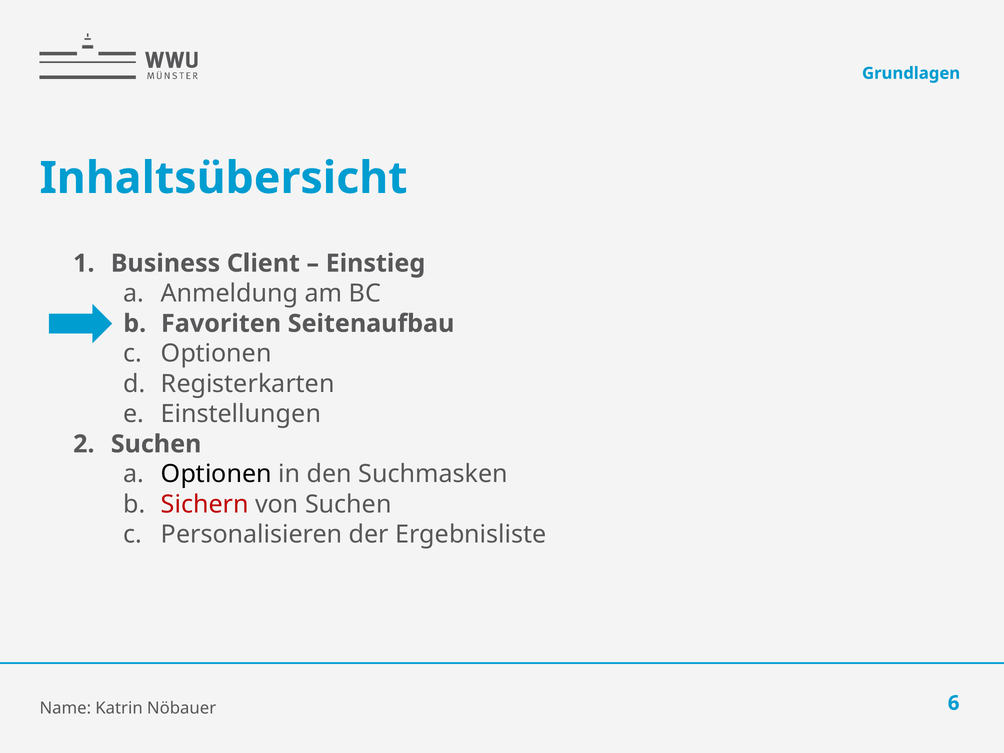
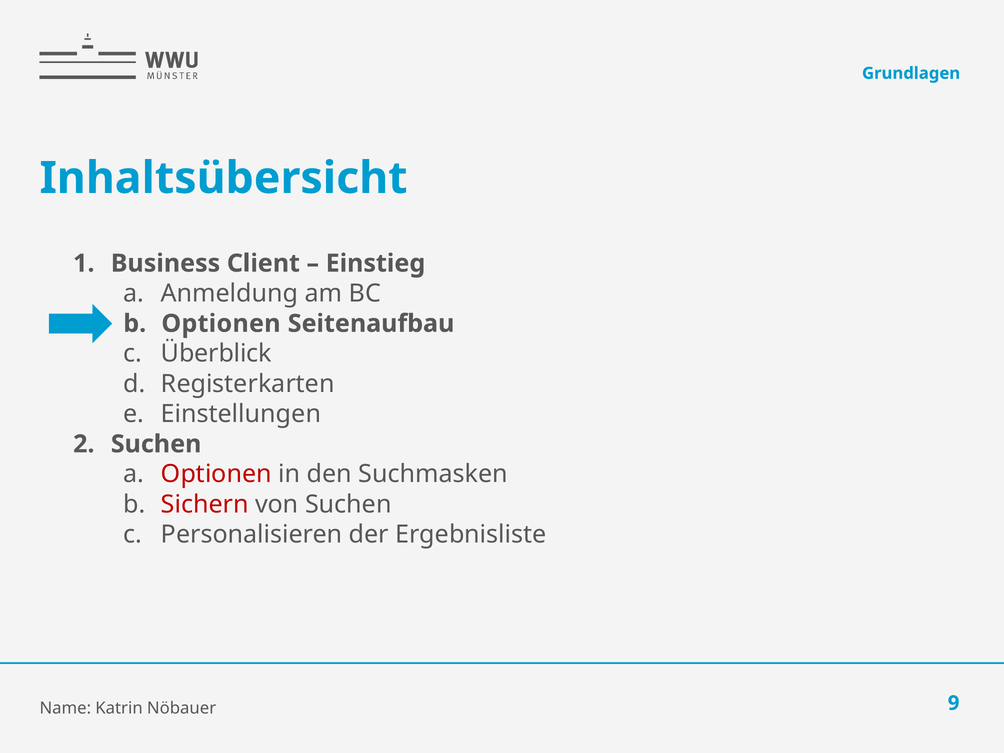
Favoriten at (221, 324): Favoriten -> Optionen
Optionen at (216, 354): Optionen -> Überblick
Optionen at (216, 474) colour: black -> red
6: 6 -> 9
